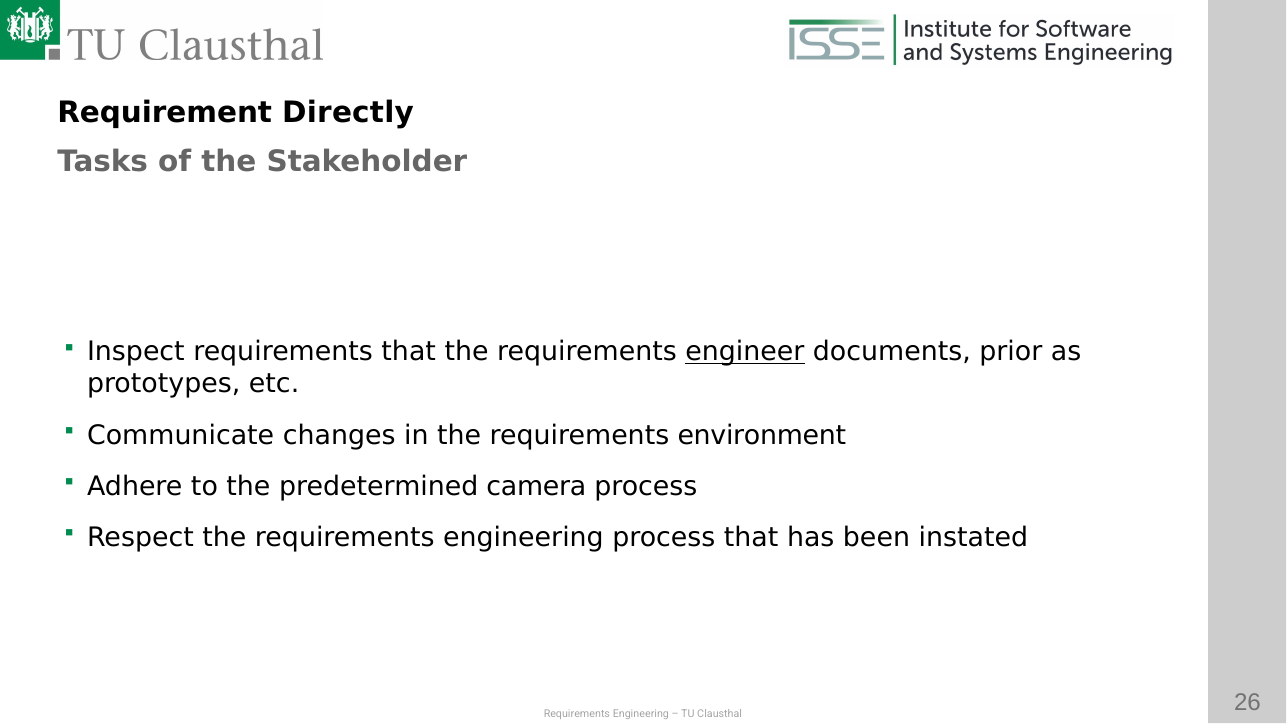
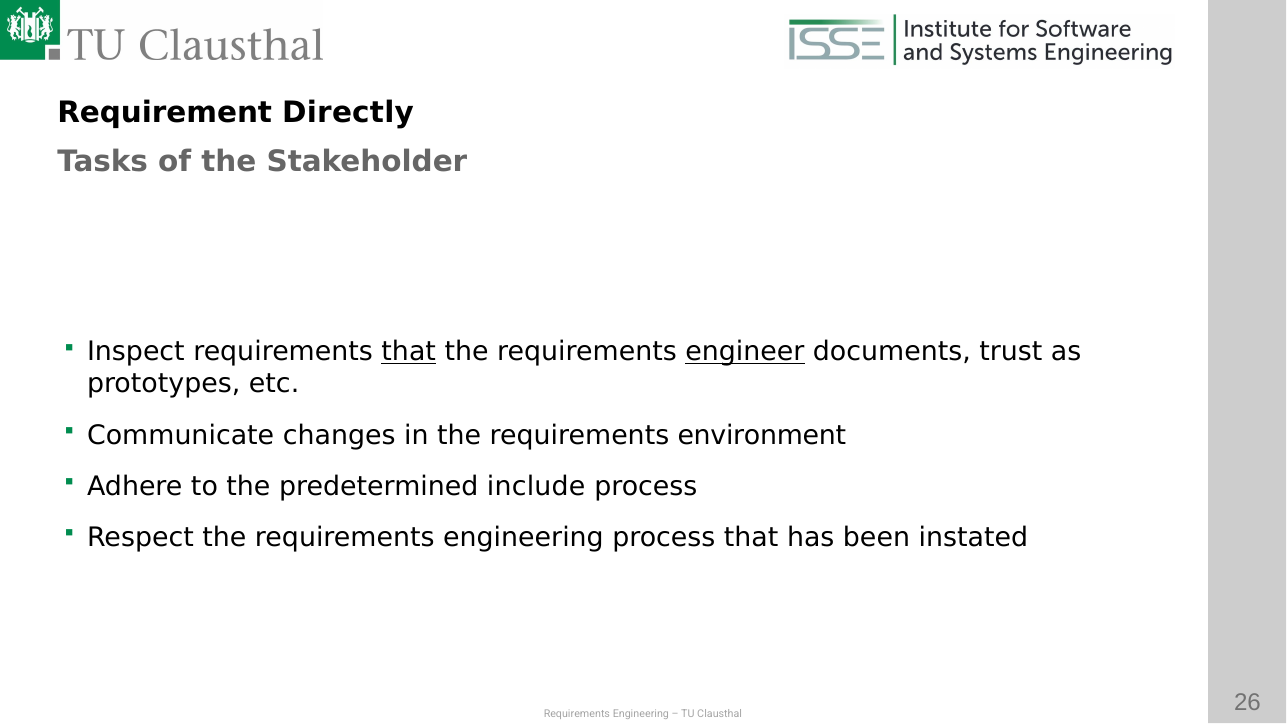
that at (409, 352) underline: none -> present
prior: prior -> trust
camera: camera -> include
